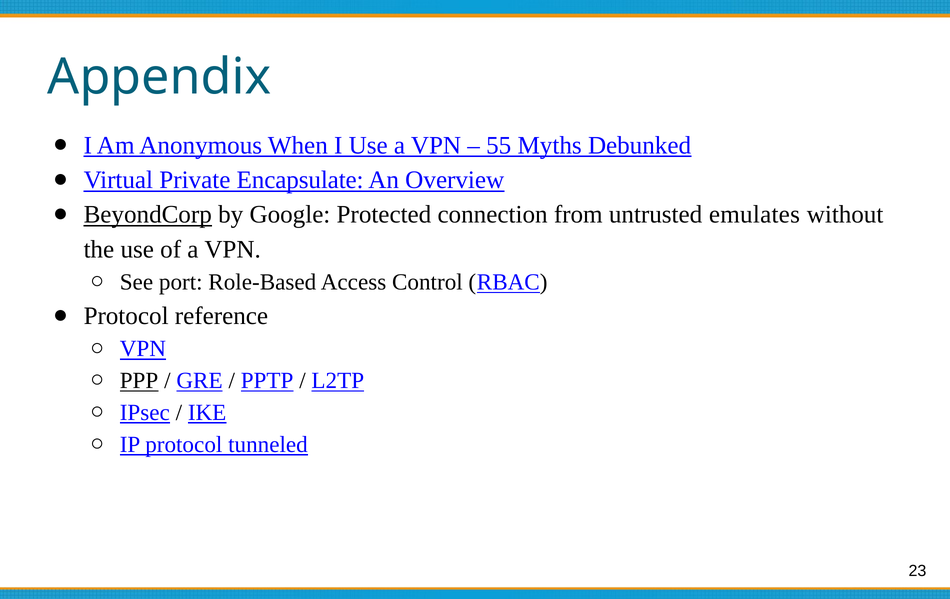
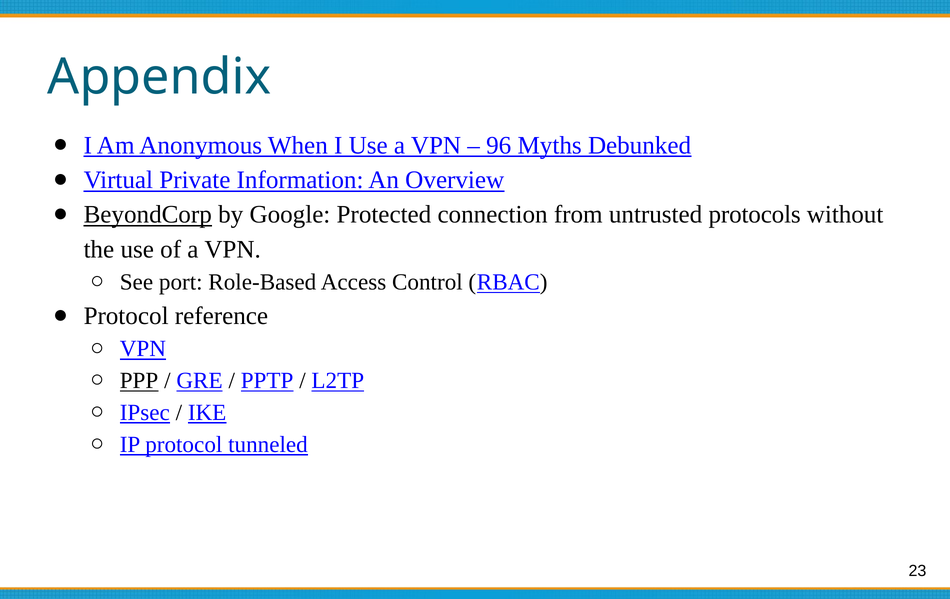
55: 55 -> 96
Encapsulate: Encapsulate -> Information
emulates: emulates -> protocols
